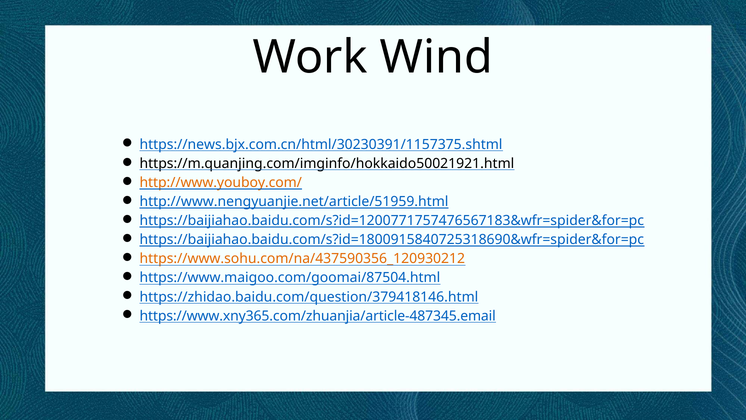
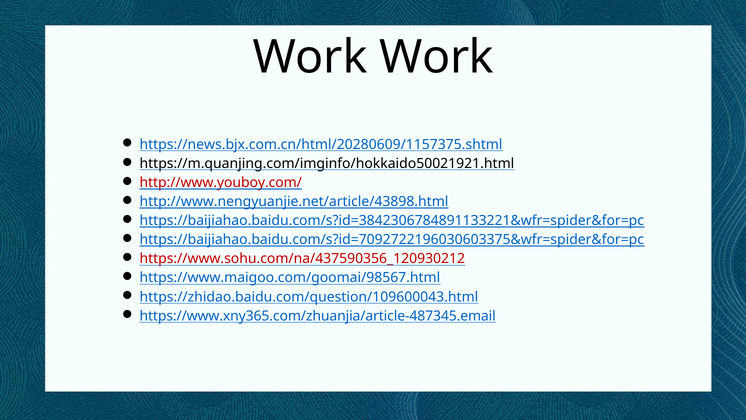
Work Wind: Wind -> Work
https://news.bjx.com.cn/html/30230391/1157375.shtml: https://news.bjx.com.cn/html/30230391/1157375.shtml -> https://news.bjx.com.cn/html/20280609/1157375.shtml
http://www.youboy.com/ colour: orange -> red
http://www.nengyuanjie.net/article/51959.html: http://www.nengyuanjie.net/article/51959.html -> http://www.nengyuanjie.net/article/43898.html
https://baijiahao.baidu.com/s?id=1200771757476567183&wfr=spider&for=pc: https://baijiahao.baidu.com/s?id=1200771757476567183&wfr=spider&for=pc -> https://baijiahao.baidu.com/s?id=3842306784891133221&wfr=spider&for=pc
https://baijiahao.baidu.com/s?id=1800915840725318690&wfr=spider&for=pc: https://baijiahao.baidu.com/s?id=1800915840725318690&wfr=spider&for=pc -> https://baijiahao.baidu.com/s?id=7092722196030603375&wfr=spider&for=pc
https://www.sohu.com/na/437590356_120930212 colour: orange -> red
https://www.maigoo.com/goomai/87504.html: https://www.maigoo.com/goomai/87504.html -> https://www.maigoo.com/goomai/98567.html
https://zhidao.baidu.com/question/379418146.html: https://zhidao.baidu.com/question/379418146.html -> https://zhidao.baidu.com/question/109600043.html
